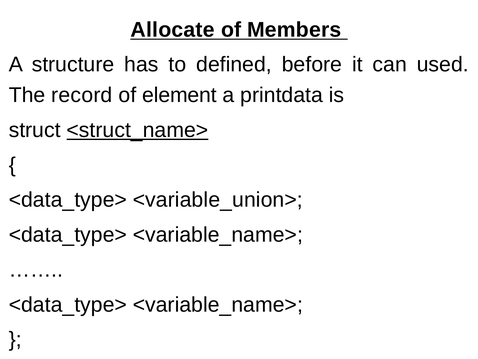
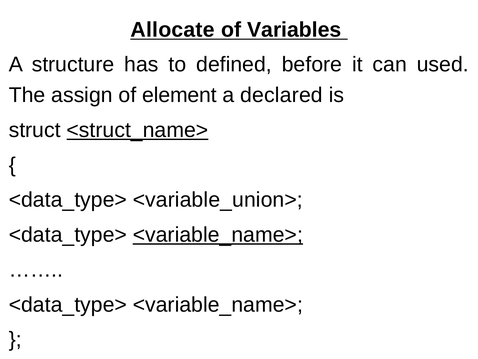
Members: Members -> Variables
record: record -> assign
printdata: printdata -> declared
<variable_name> at (218, 235) underline: none -> present
